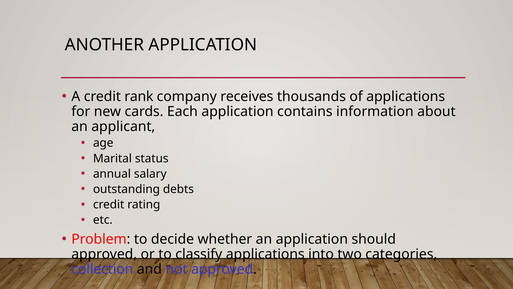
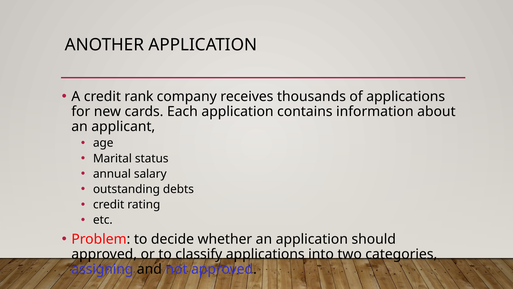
collection: collection -> assigning
